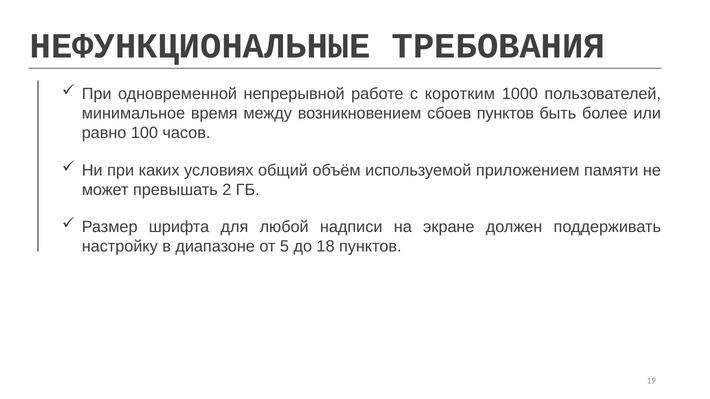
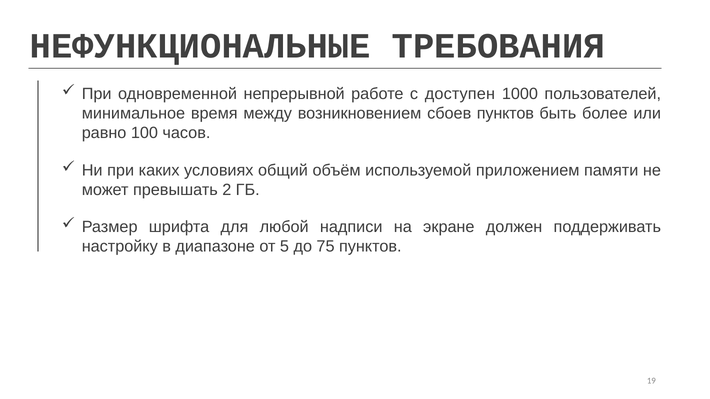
коротким: коротким -> доступен
18: 18 -> 75
